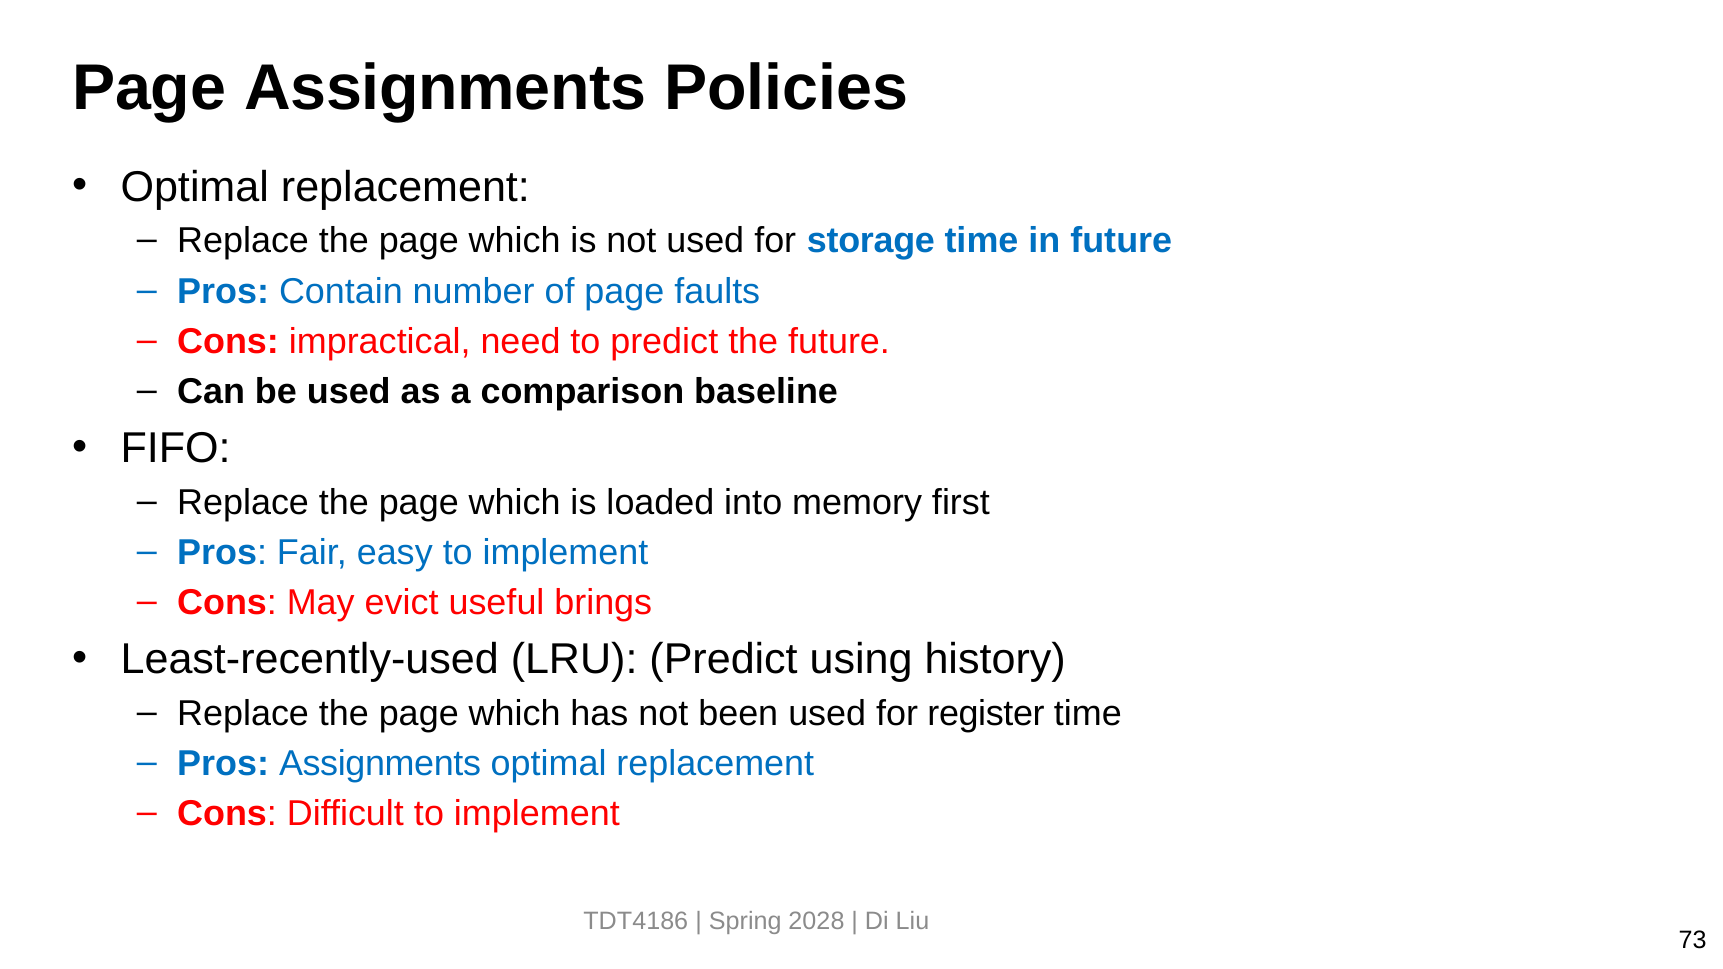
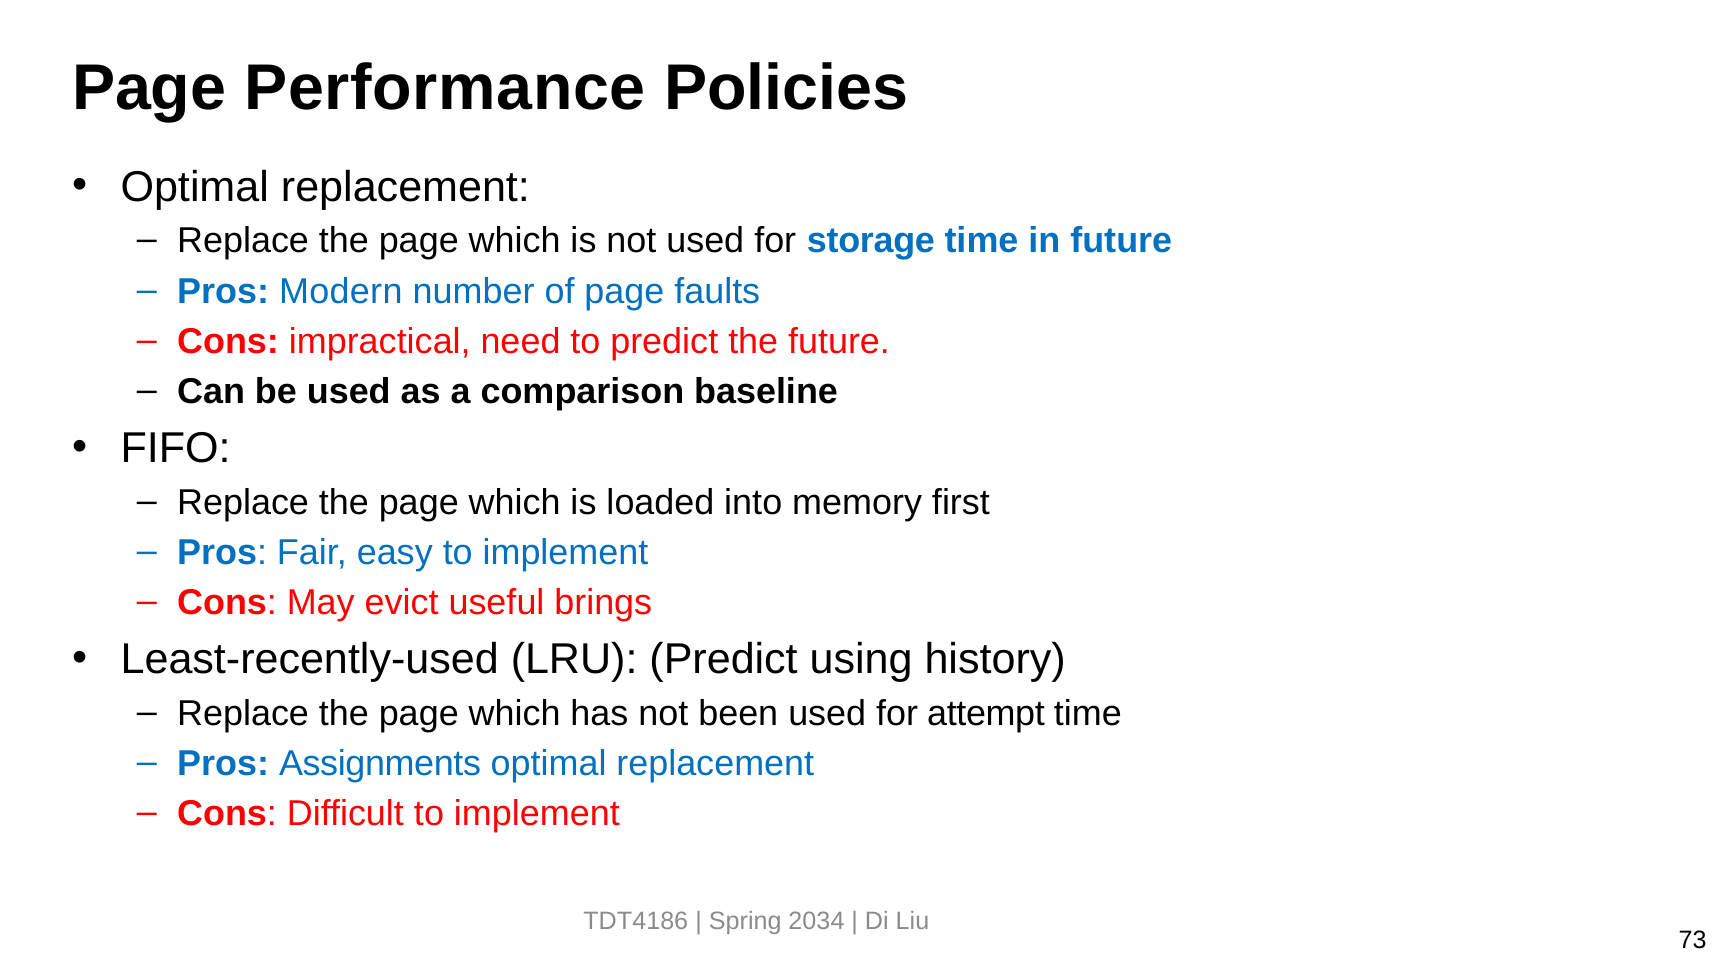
Page Assignments: Assignments -> Performance
Contain: Contain -> Modern
register: register -> attempt
2028: 2028 -> 2034
